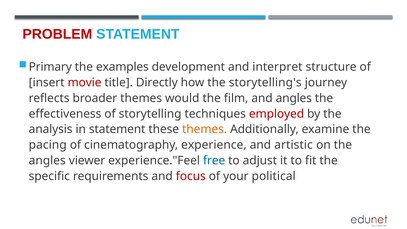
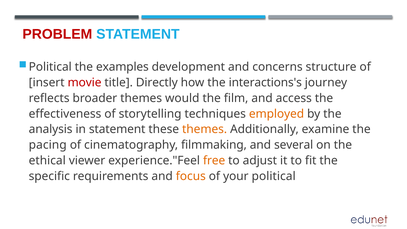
Primary at (50, 67): Primary -> Political
interpret: interpret -> concerns
storytelling's: storytelling's -> interactions's
and angles: angles -> access
employed colour: red -> orange
experience: experience -> filmmaking
artistic: artistic -> several
angles at (47, 161): angles -> ethical
free colour: blue -> orange
focus colour: red -> orange
